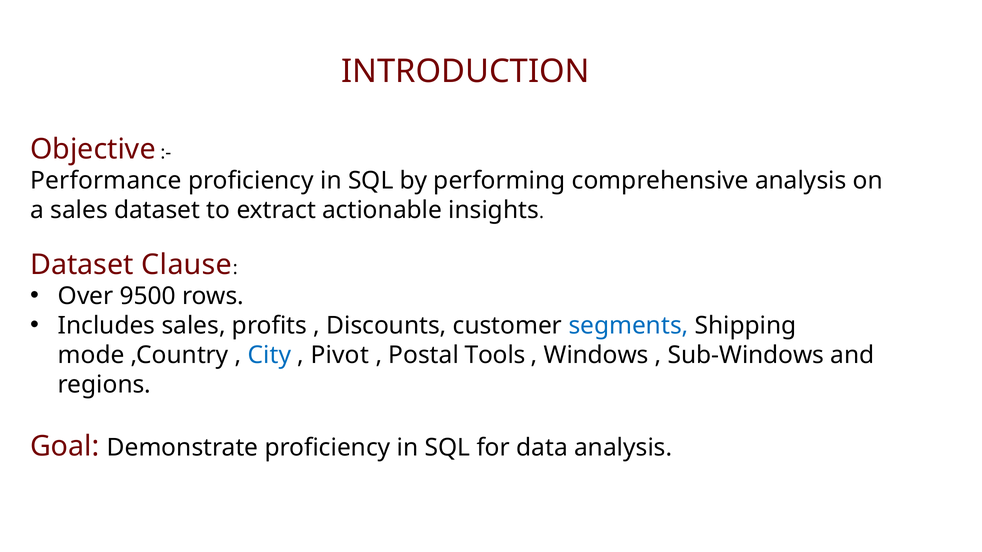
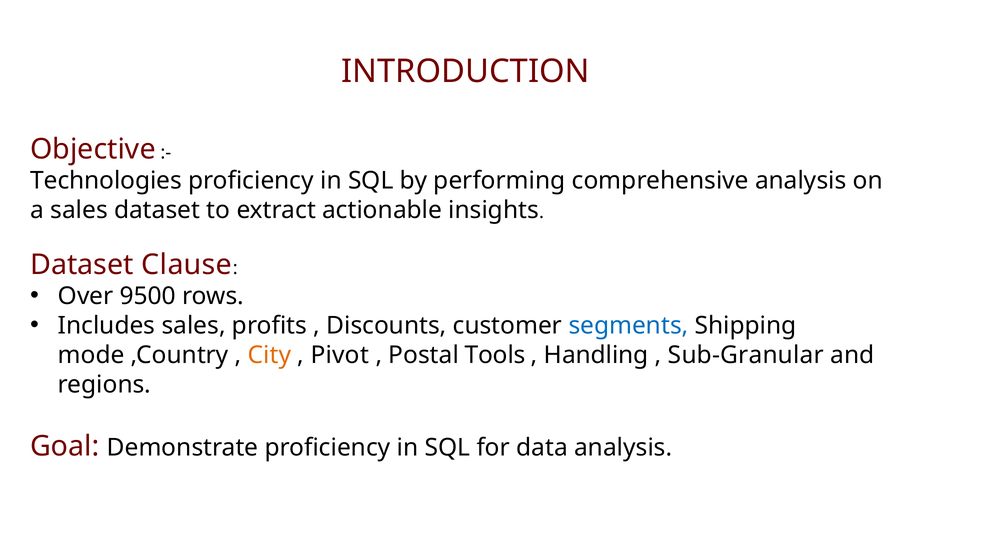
Performance: Performance -> Technologies
City colour: blue -> orange
Windows: Windows -> Handling
Sub-Windows: Sub-Windows -> Sub-Granular
